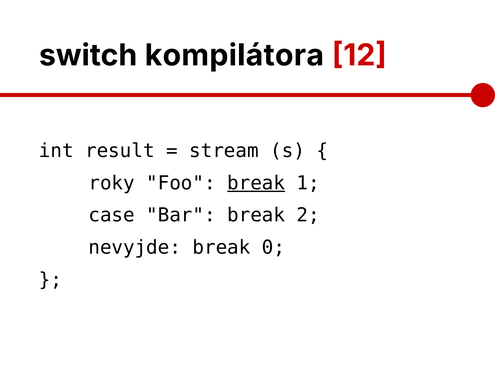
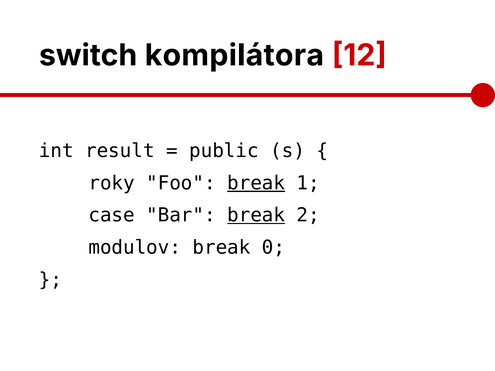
stream: stream -> public
break at (256, 215) underline: none -> present
nevyjde: nevyjde -> modulov
